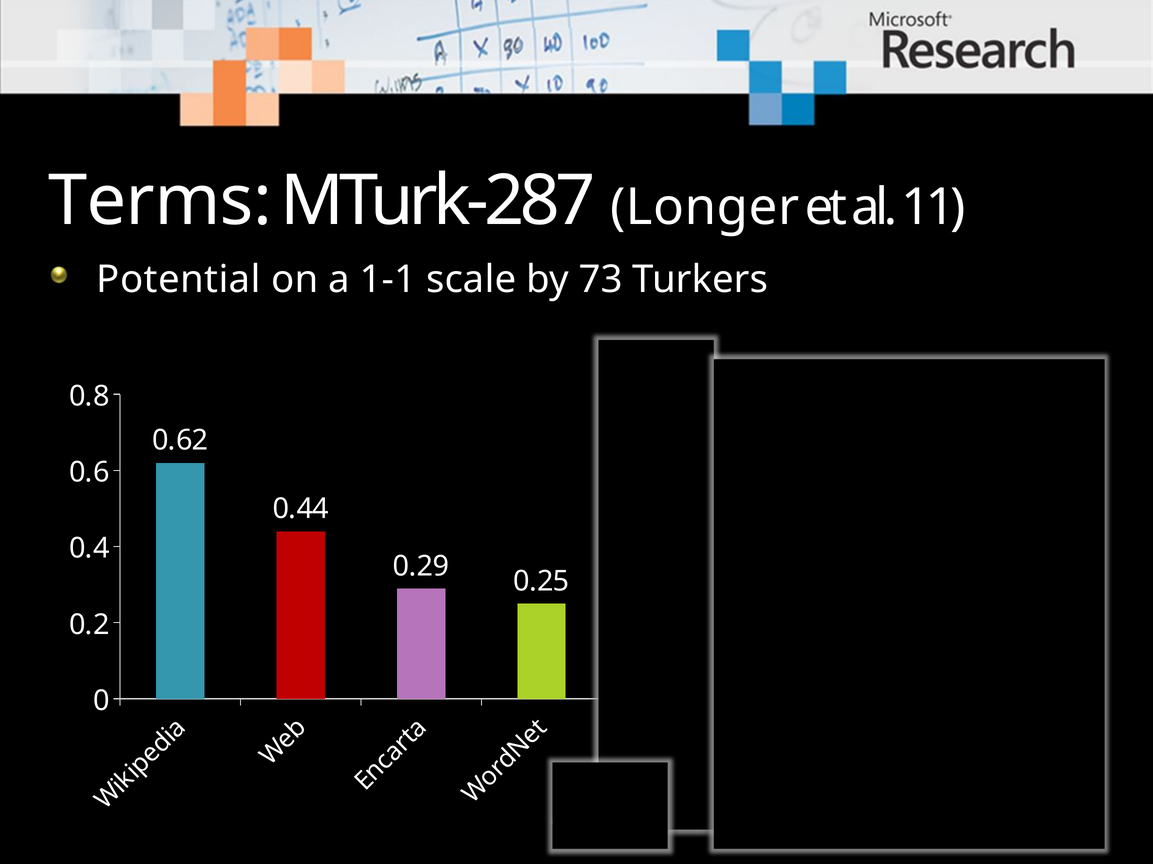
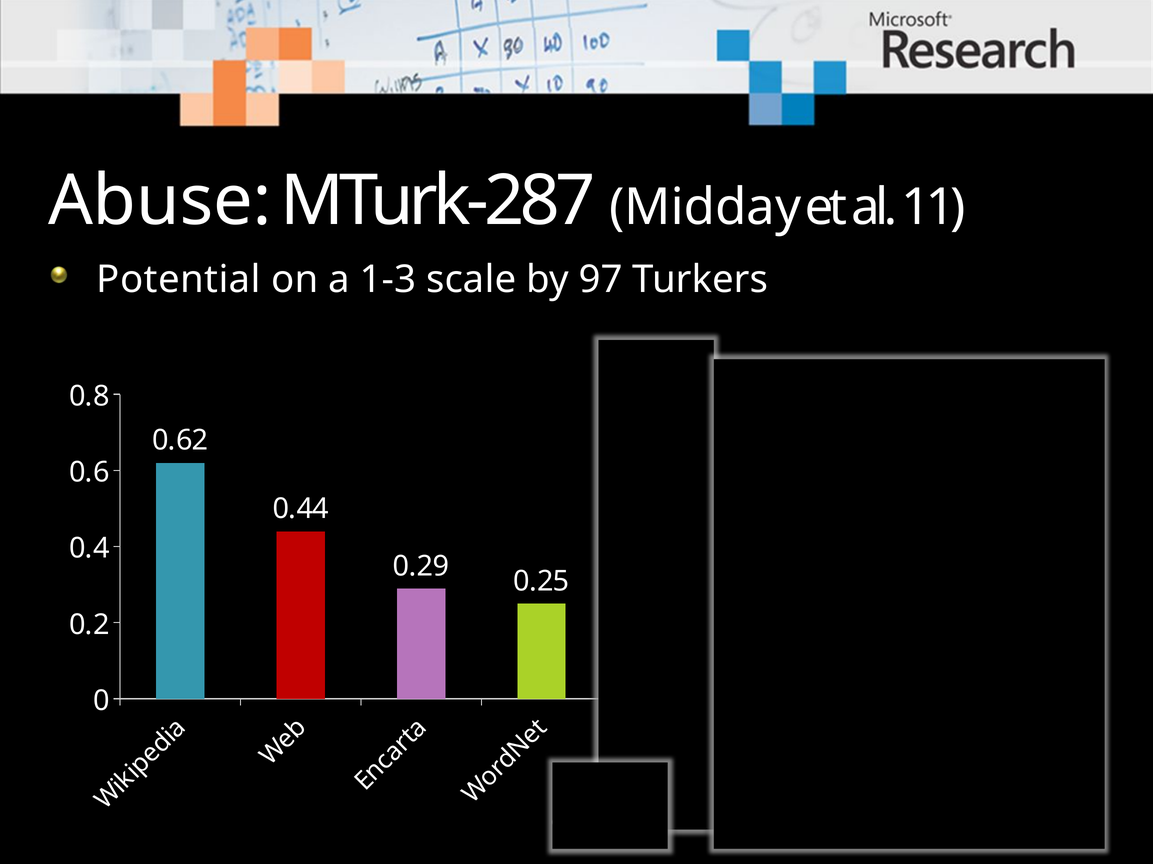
Terms: Terms -> Abuse
Longer: Longer -> Midday
1-1: 1-1 -> 1-3
73: 73 -> 97
